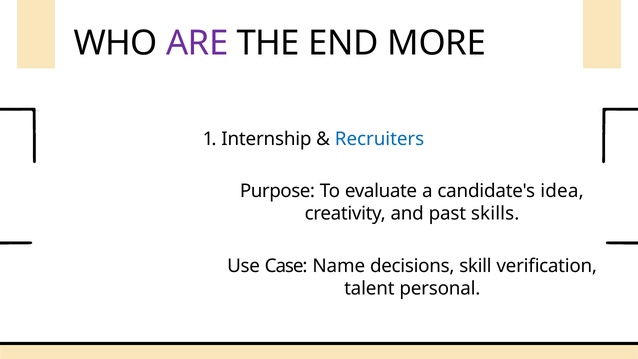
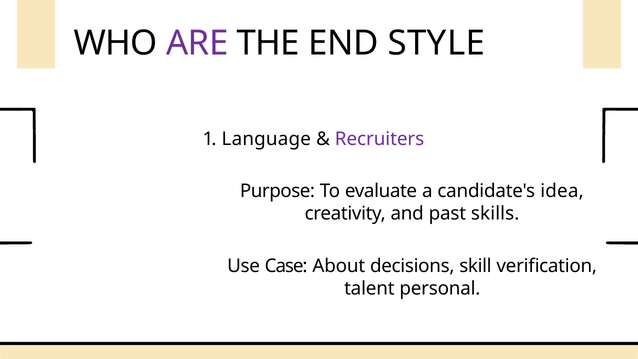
MORE: MORE -> STYLE
Internship: Internship -> Language
Recruiters colour: blue -> purple
Name: Name -> About
